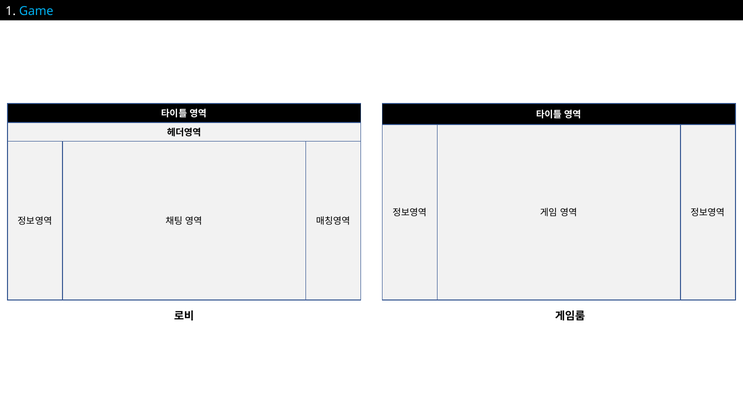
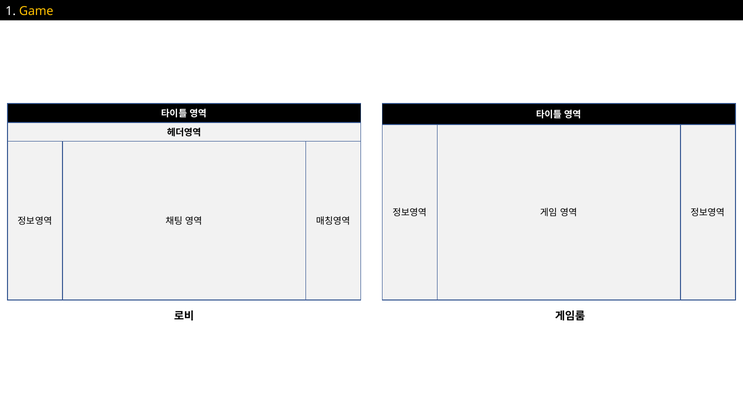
Game colour: light blue -> yellow
